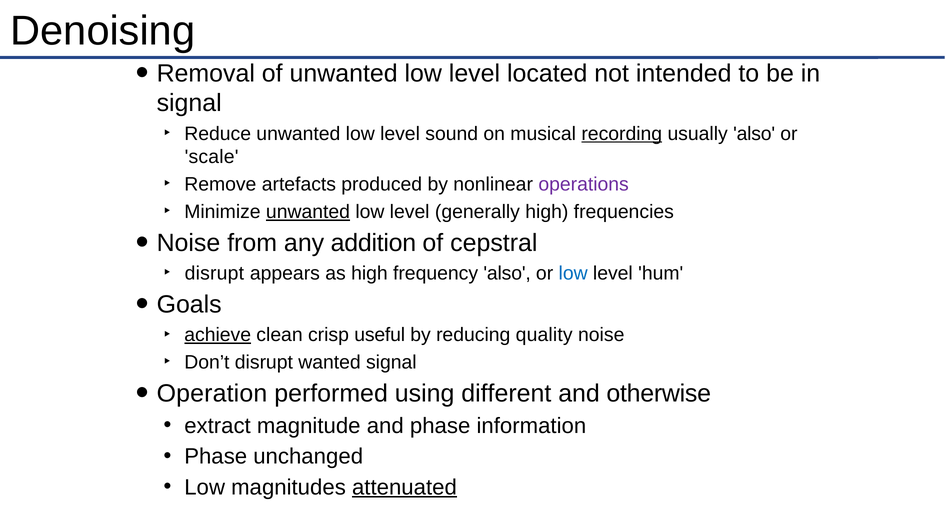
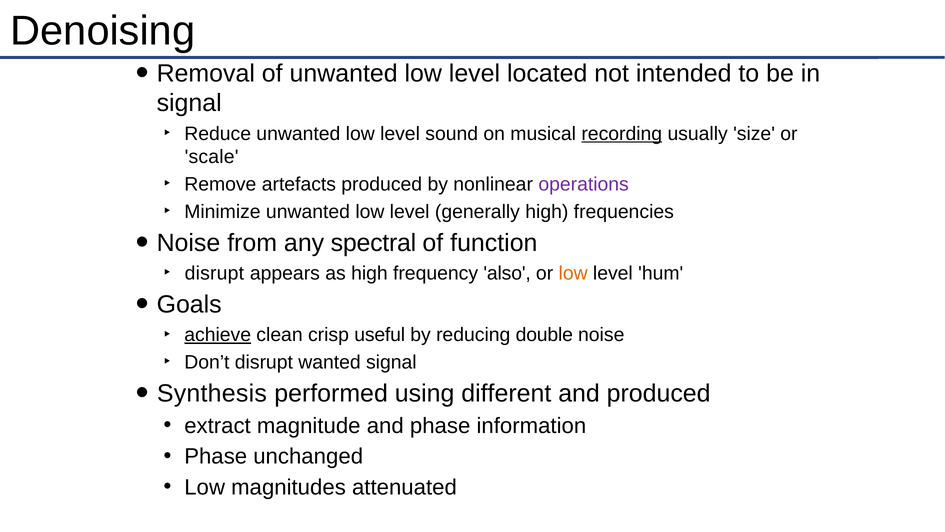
usually also: also -> size
unwanted at (308, 212) underline: present -> none
addition: addition -> spectral
cepstral: cepstral -> function
low at (573, 273) colour: blue -> orange
quality: quality -> double
Operation: Operation -> Synthesis
and otherwise: otherwise -> produced
attenuated underline: present -> none
